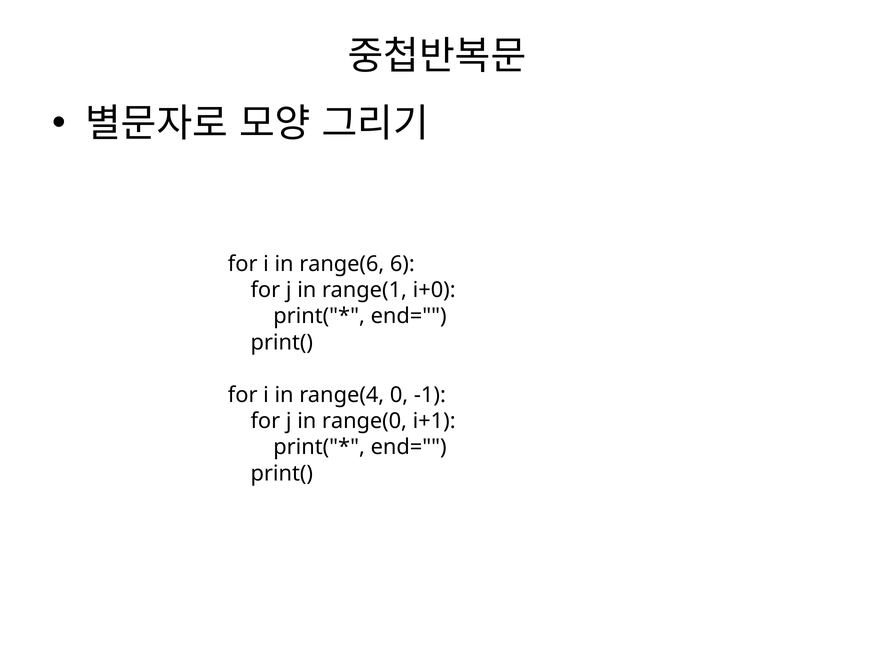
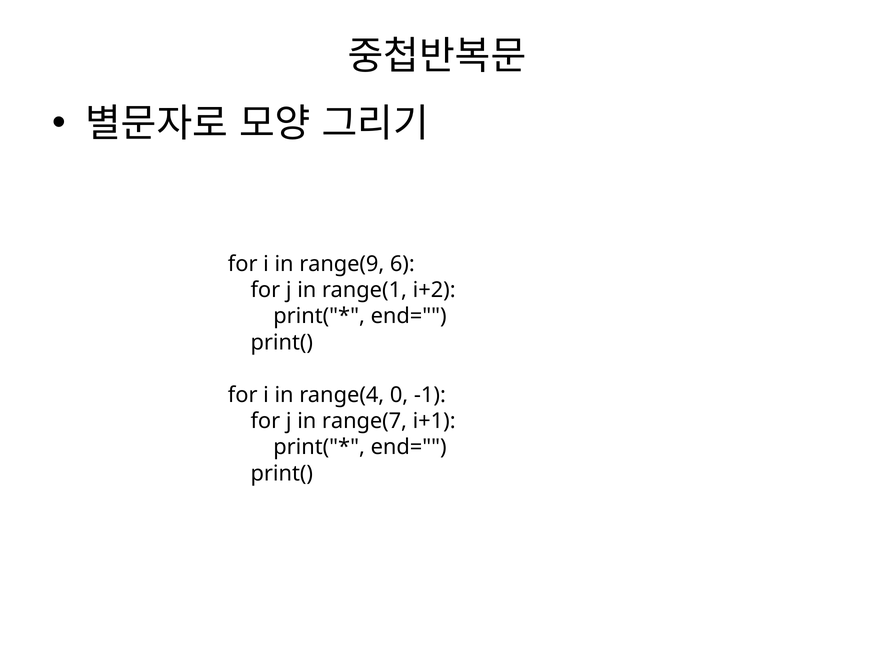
range(6: range(6 -> range(9
i+0: i+0 -> i+2
range(0: range(0 -> range(7
